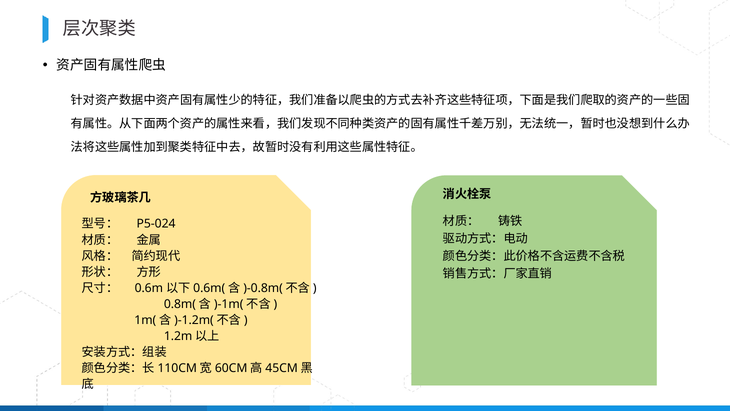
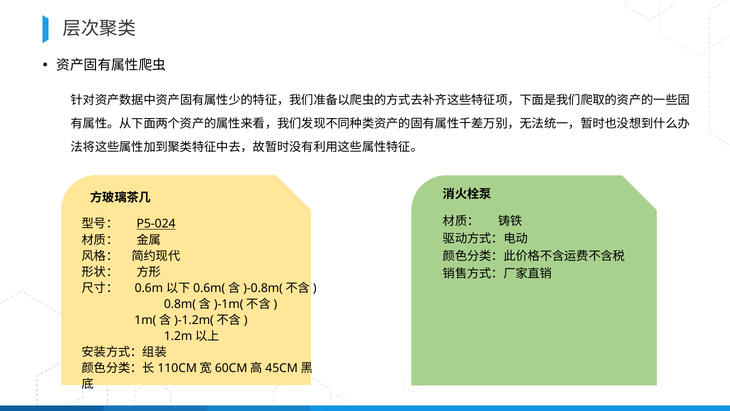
P5-024 underline: none -> present
